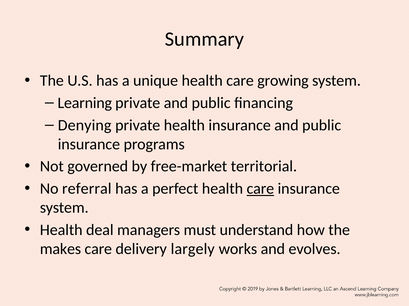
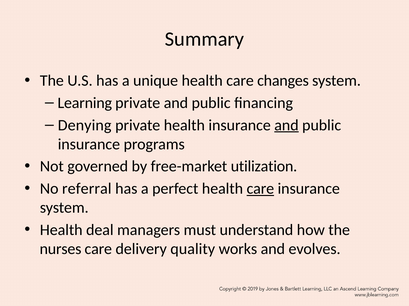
growing: growing -> changes
and at (286, 125) underline: none -> present
territorial: territorial -> utilization
makes: makes -> nurses
largely: largely -> quality
